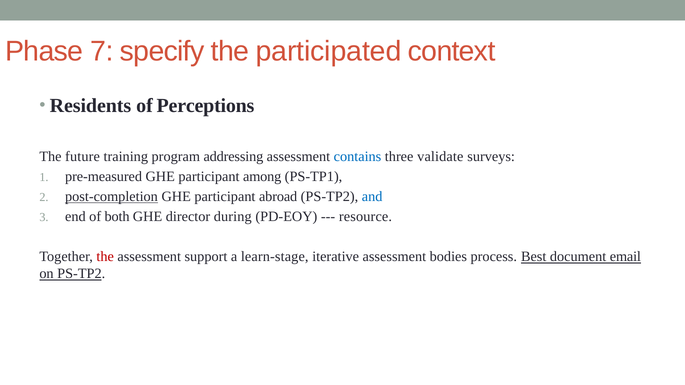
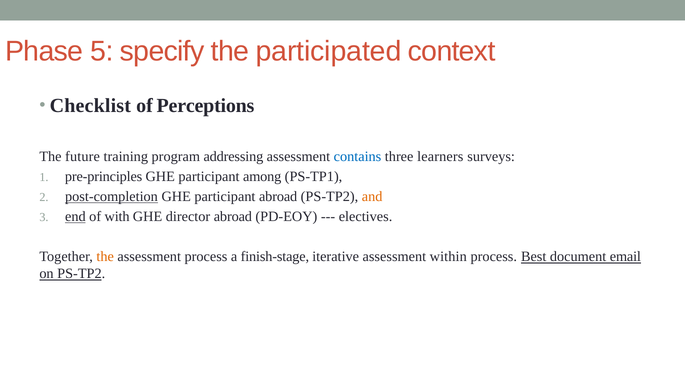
7: 7 -> 5
Residents: Residents -> Checklist
validate: validate -> learners
pre-measured: pre-measured -> pre-principles
and colour: blue -> orange
end underline: none -> present
both: both -> with
director during: during -> abroad
resource: resource -> electives
the at (105, 257) colour: red -> orange
assessment support: support -> process
learn-stage: learn-stage -> finish-stage
bodies: bodies -> within
